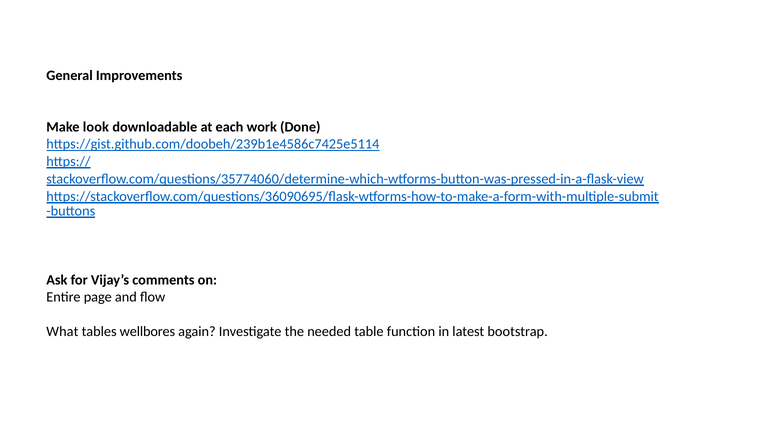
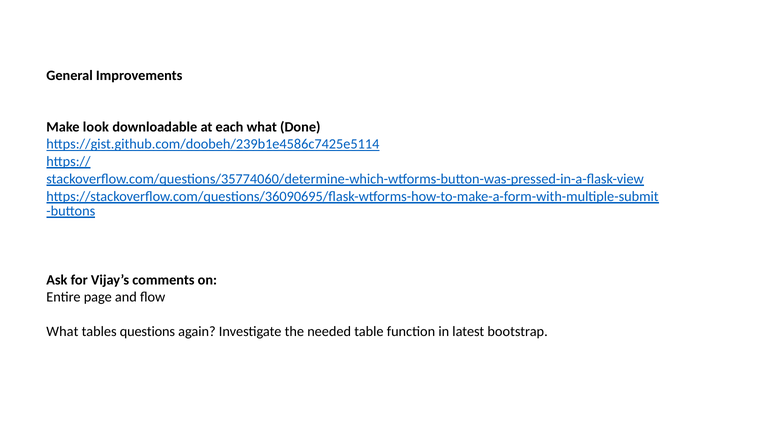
each work: work -> what
wellbores: wellbores -> questions
